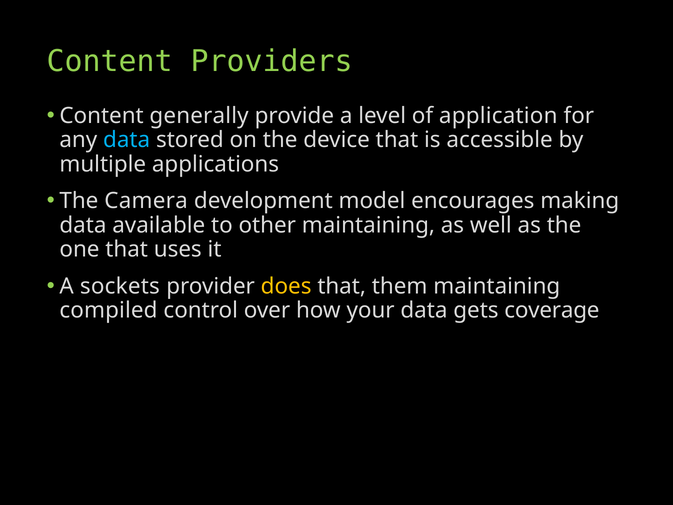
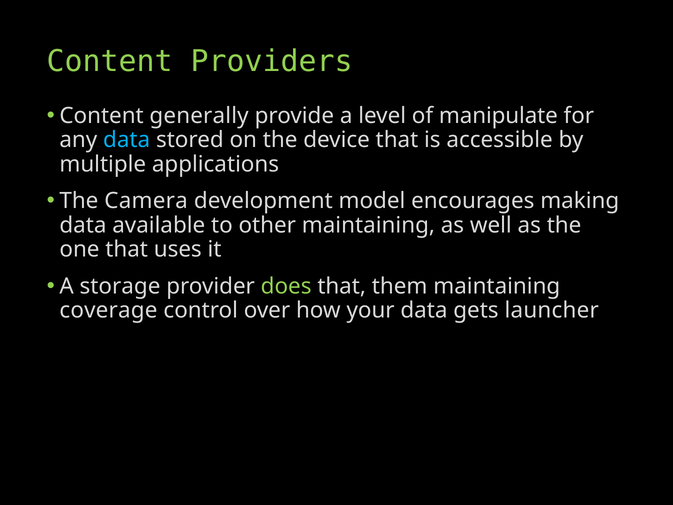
application: application -> manipulate
sockets: sockets -> storage
does colour: yellow -> light green
compiled: compiled -> coverage
coverage: coverage -> launcher
